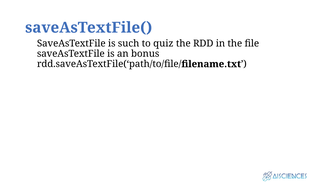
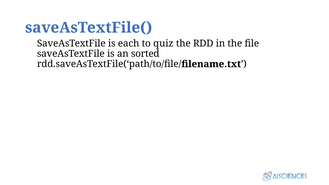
such: such -> each
bonus: bonus -> sorted
